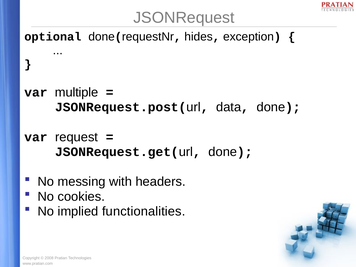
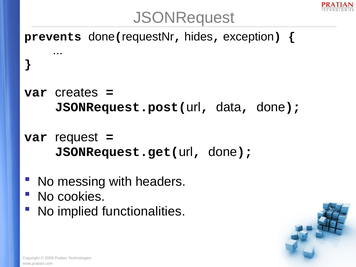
optional: optional -> prevents
multiple: multiple -> creates
